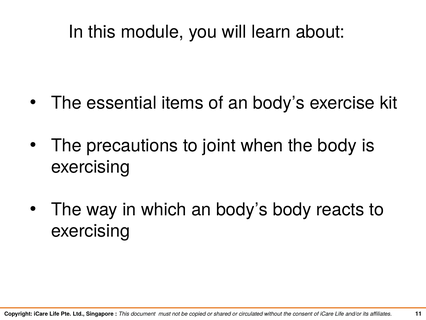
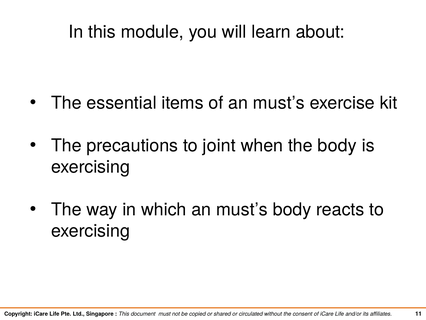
of an body’s: body’s -> must’s
which an body’s: body’s -> must’s
